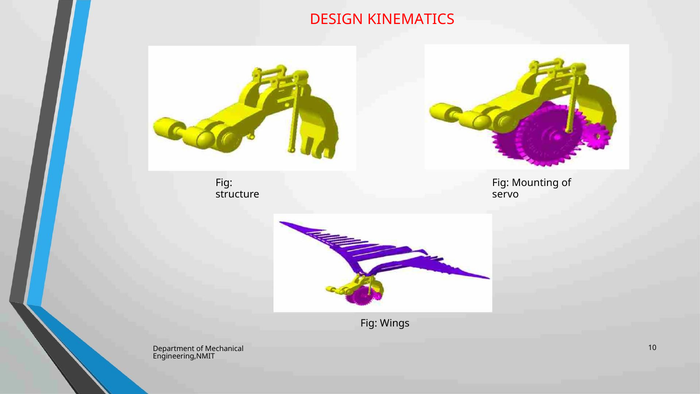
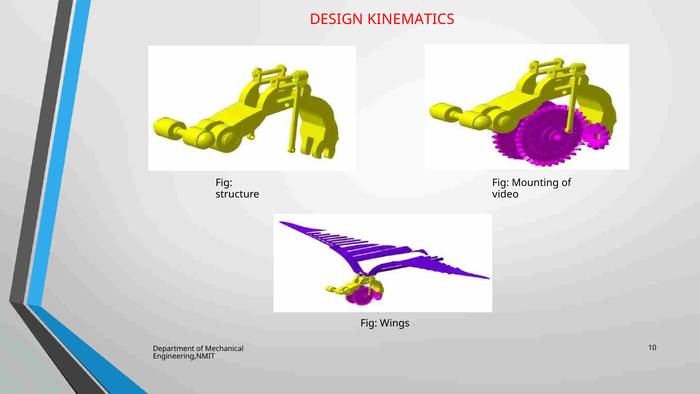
servo: servo -> video
